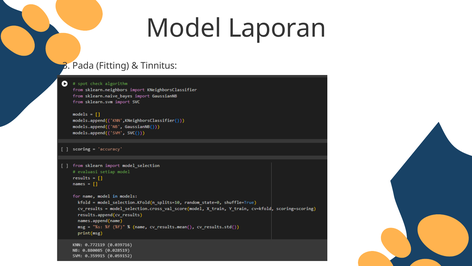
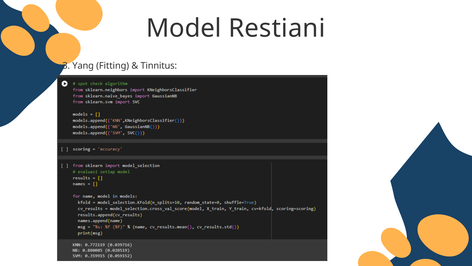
Laporan: Laporan -> Restiani
Pada: Pada -> Yang
